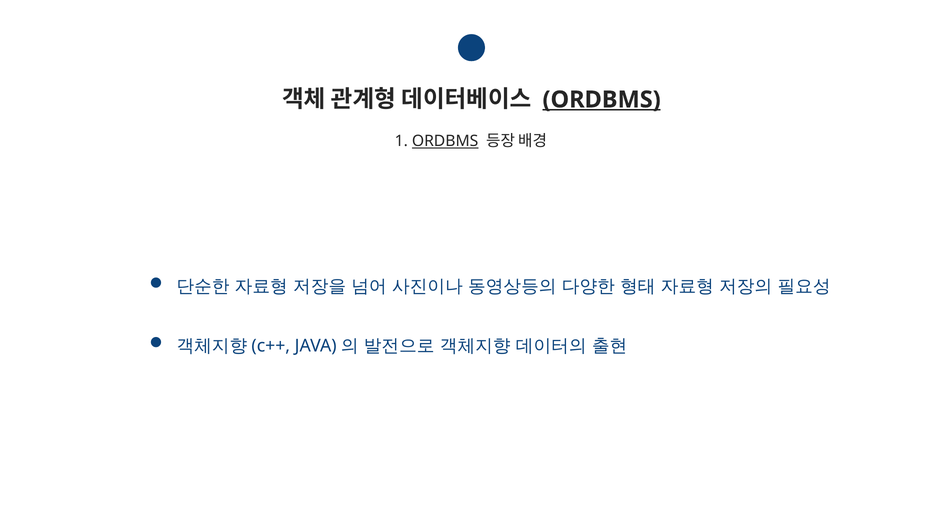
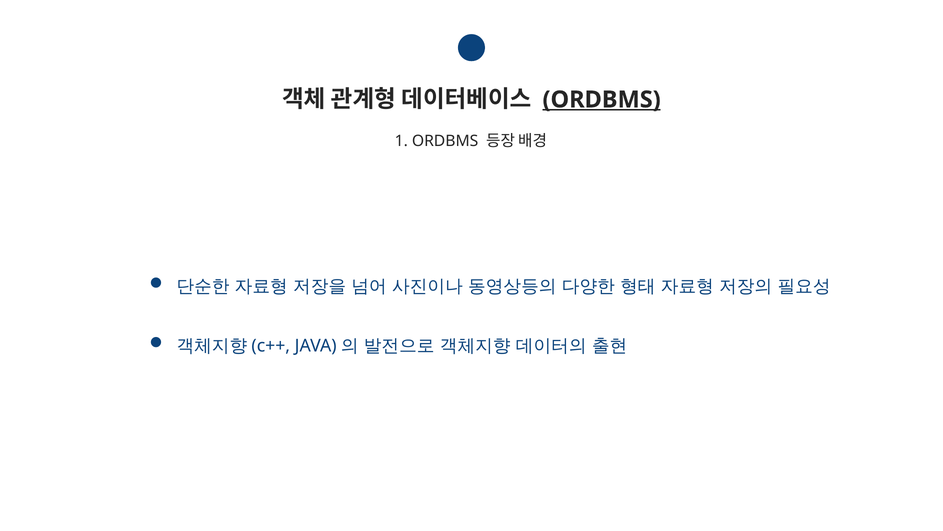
ORDBMS at (445, 141) underline: present -> none
